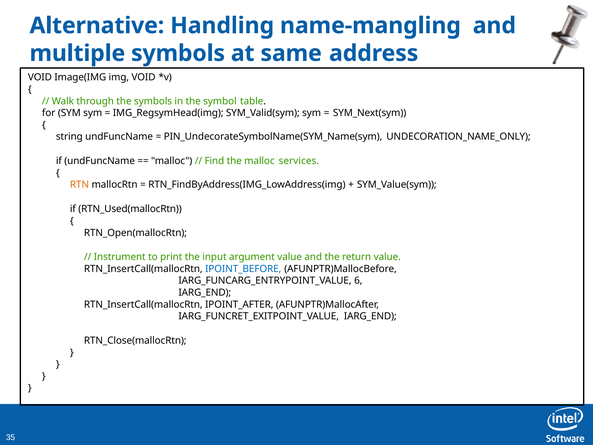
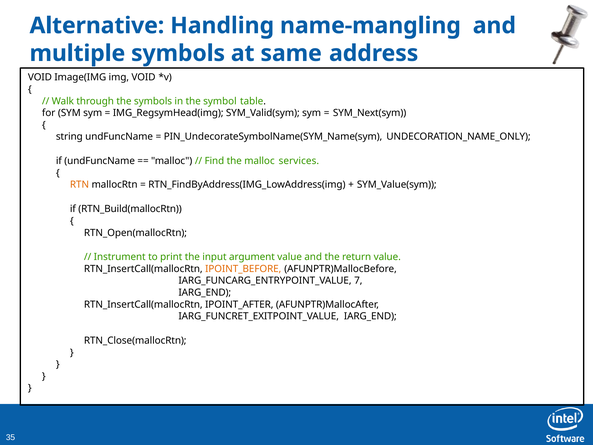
RTN_Used(mallocRtn: RTN_Used(mallocRtn -> RTN_Build(mallocRtn
IPOINT_BEFORE colour: blue -> orange
6: 6 -> 7
